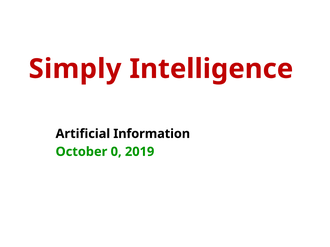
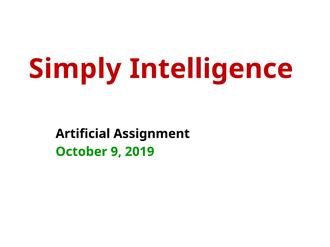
Information: Information -> Assignment
0: 0 -> 9
